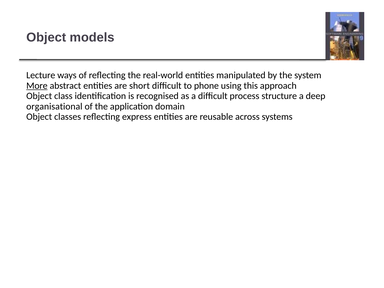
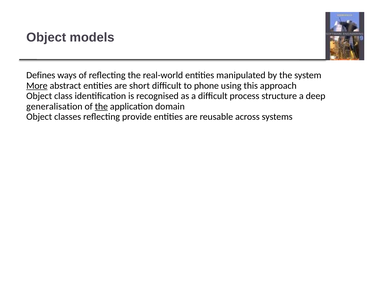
Lecture: Lecture -> Defines
organisational: organisational -> generalisation
the at (101, 106) underline: none -> present
express: express -> provide
